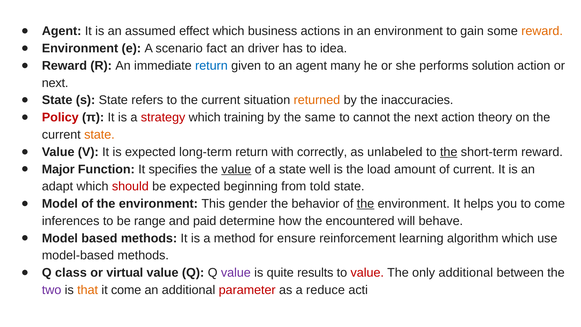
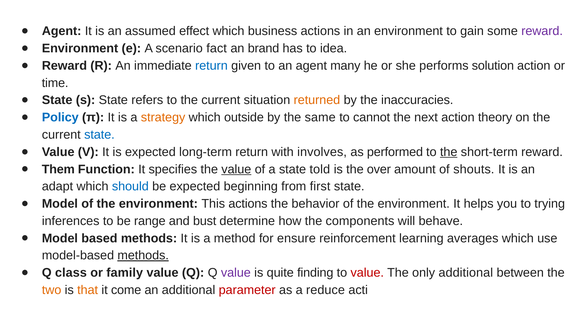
reward at (542, 31) colour: orange -> purple
driver: driver -> brand
next at (55, 83): next -> time
Policy colour: red -> blue
strategy colour: red -> orange
training: training -> outside
state at (99, 135) colour: orange -> blue
correctly: correctly -> involves
unlabeled: unlabeled -> performed
Major: Major -> Them
well: well -> told
load: load -> over
of current: current -> shouts
should colour: red -> blue
told: told -> first
This gender: gender -> actions
the at (365, 204) underline: present -> none
to come: come -> trying
paid: paid -> bust
encountered: encountered -> components
algorithm: algorithm -> averages
methods at (143, 255) underline: none -> present
virtual: virtual -> family
results: results -> finding
two colour: purple -> orange
